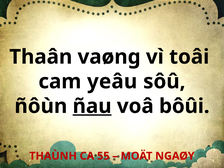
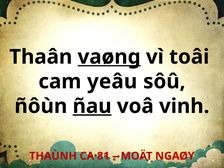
vaøng underline: none -> present
bôûi: bôûi -> vinh
55: 55 -> 81
